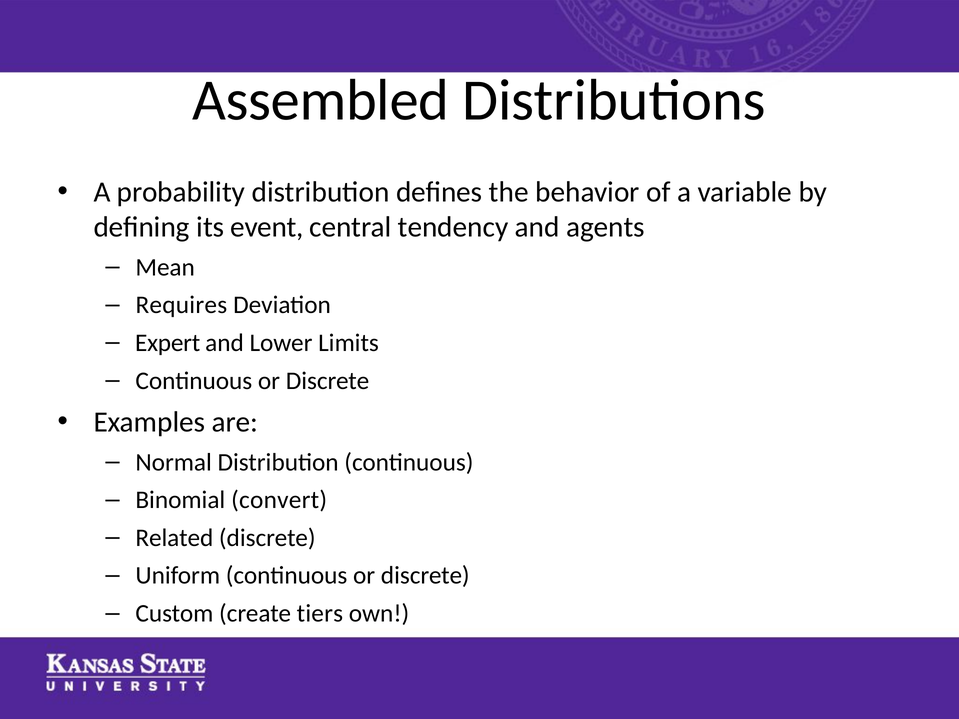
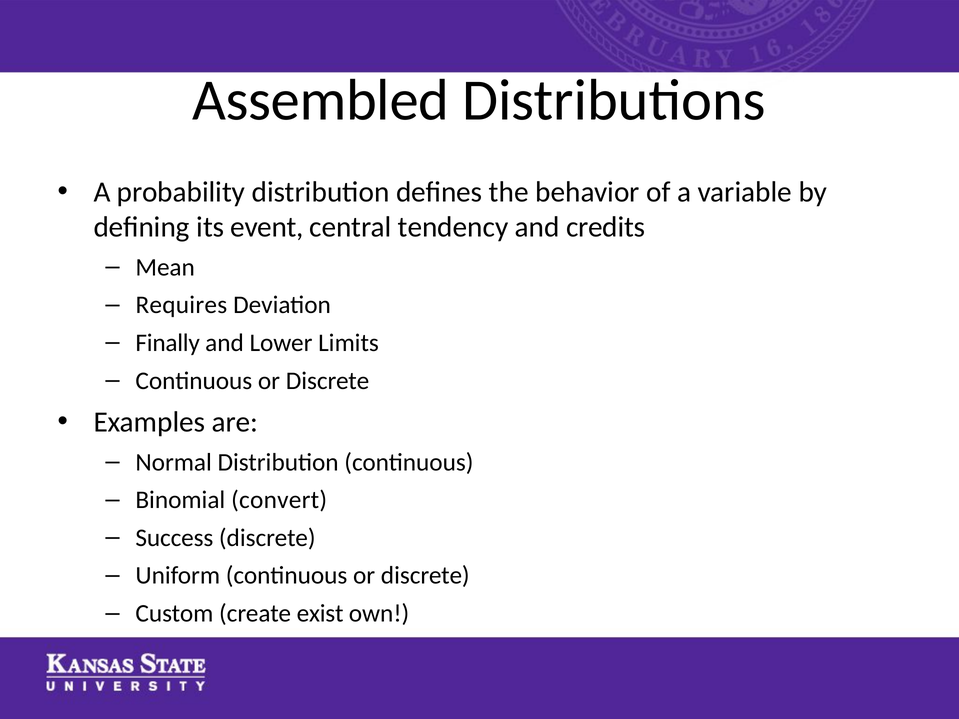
agents: agents -> credits
Expert: Expert -> Finally
Related: Related -> Success
tiers: tiers -> exist
